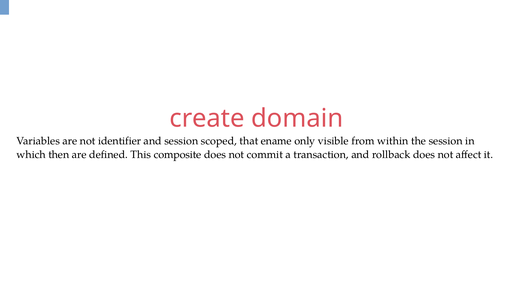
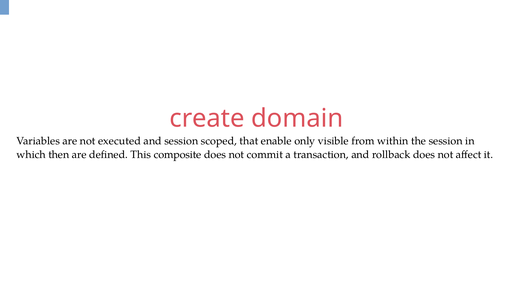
identifier: identifier -> executed
ename: ename -> enable
